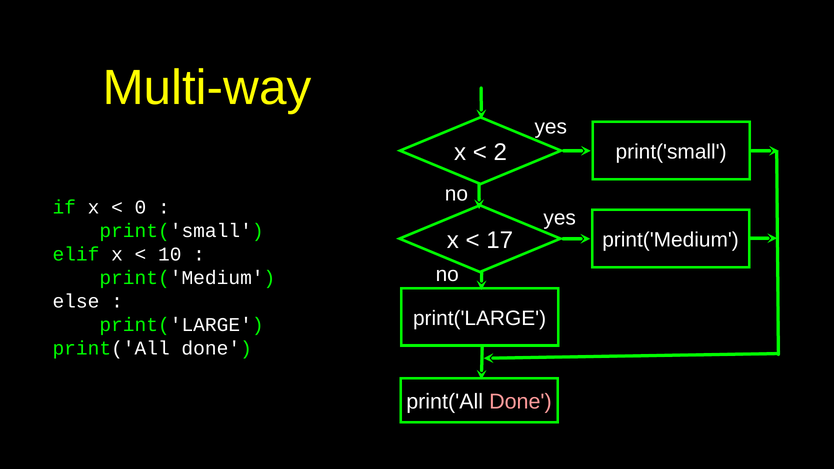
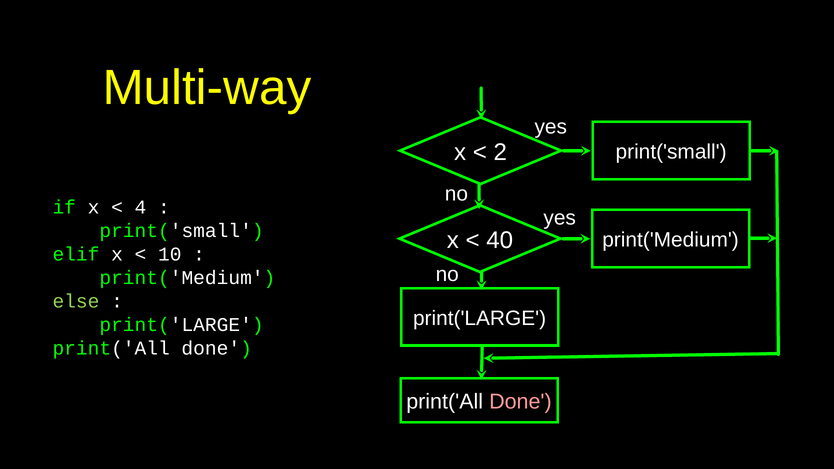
0: 0 -> 4
17: 17 -> 40
else colour: white -> light green
